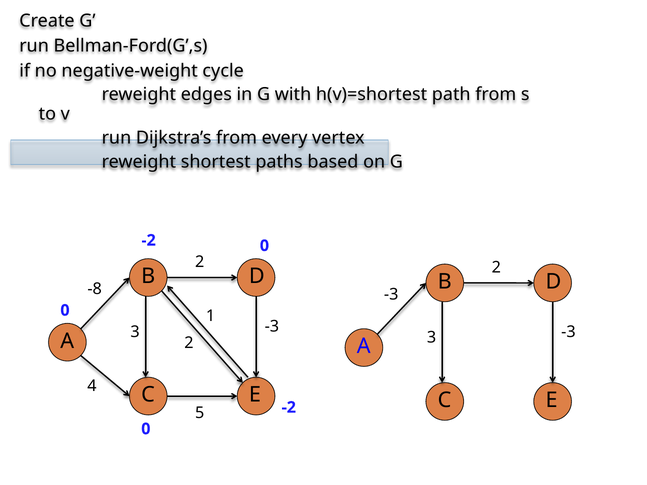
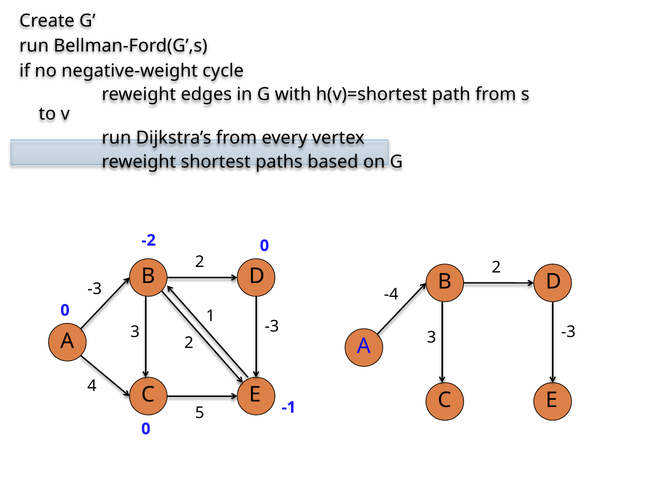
-8 at (95, 289): -8 -> -3
-3 at (391, 294): -3 -> -4
-2 at (289, 408): -2 -> -1
